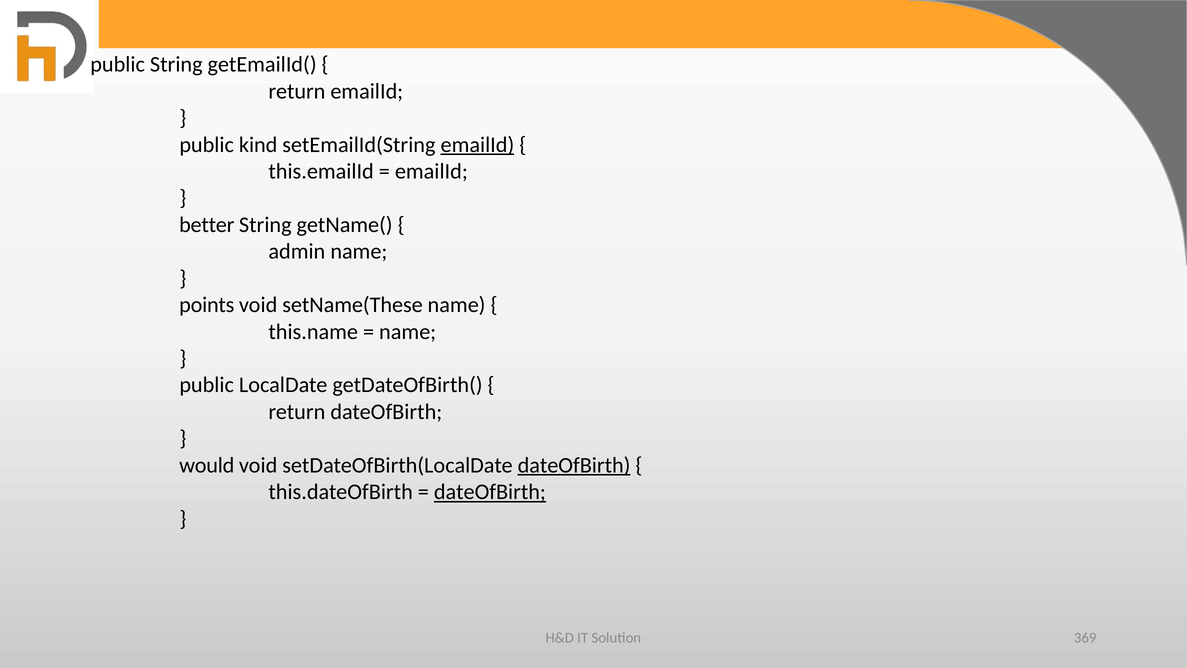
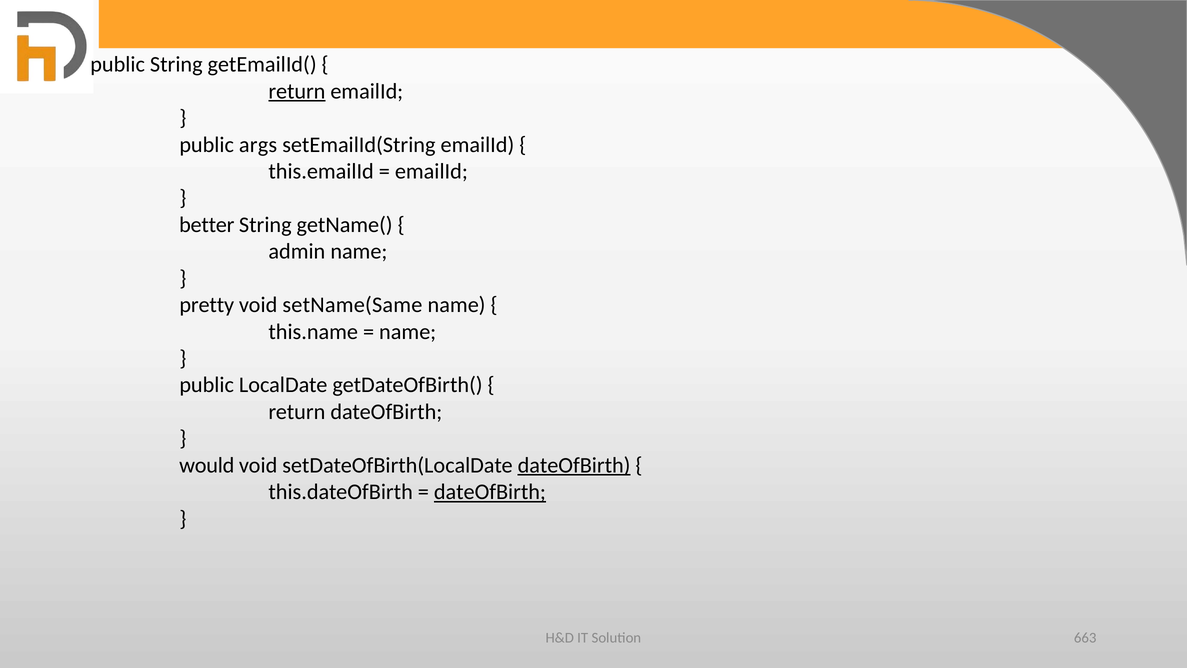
return at (297, 91) underline: none -> present
kind: kind -> args
emailId at (477, 145) underline: present -> none
points: points -> pretty
setName(These: setName(These -> setName(Same
369: 369 -> 663
